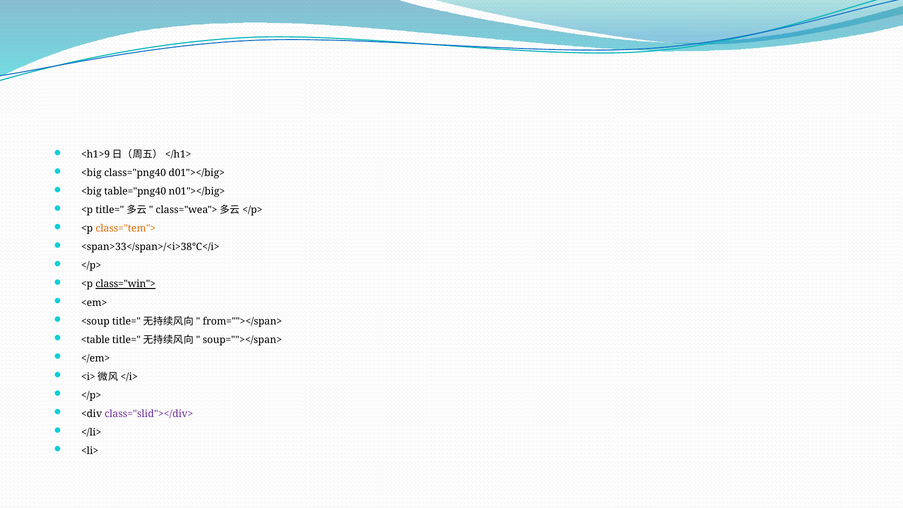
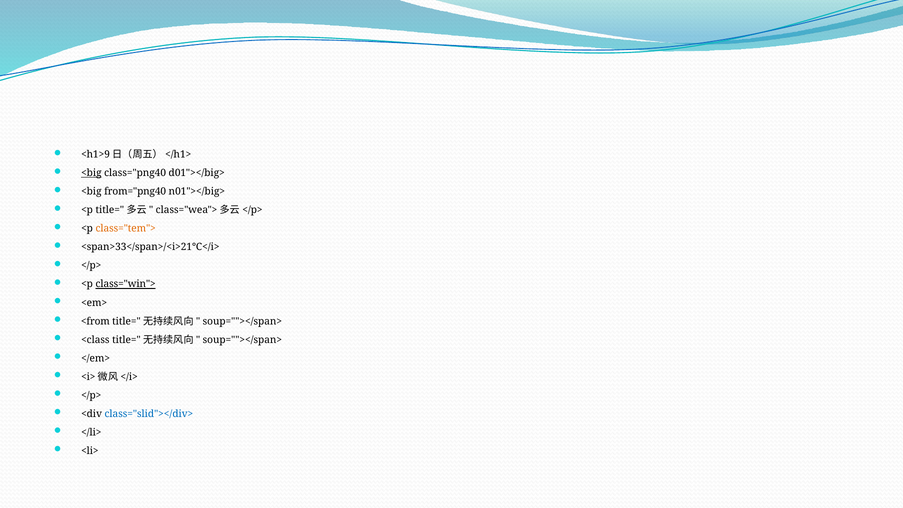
<big at (91, 173) underline: none -> present
table="png40: table="png40 -> from="png40
<span>33</span>/<i>38℃</i>: <span>33</span>/<i>38℃</i> -> <span>33</span>/<i>21℃</i>
<soup: <soup -> <from
from=""></span> at (242, 321): from=""></span> -> soup=""></span>
<table: <table -> <class
class="slid"></div> colour: purple -> blue
